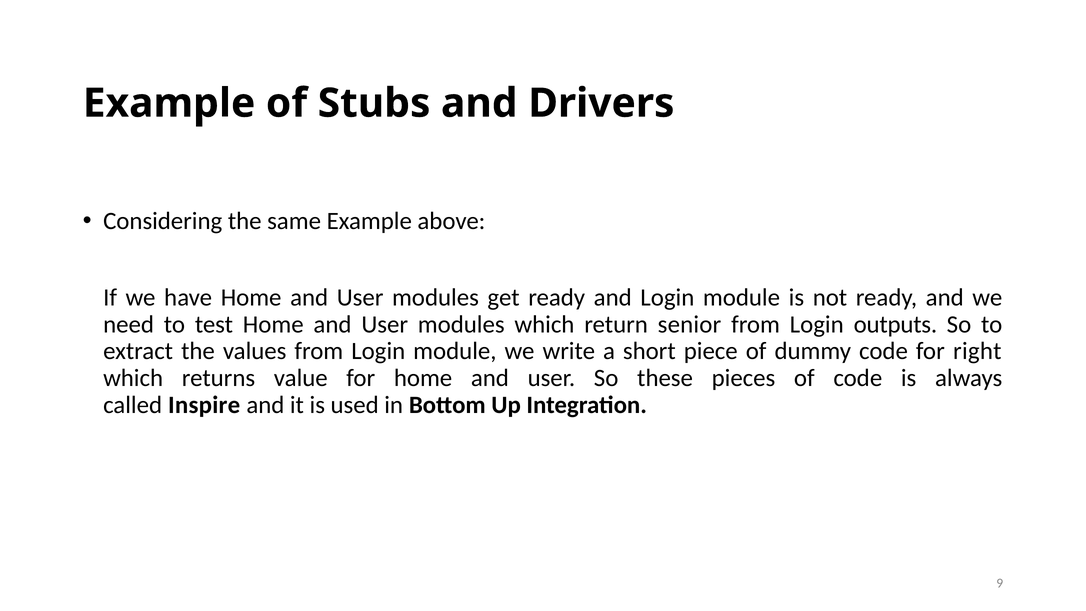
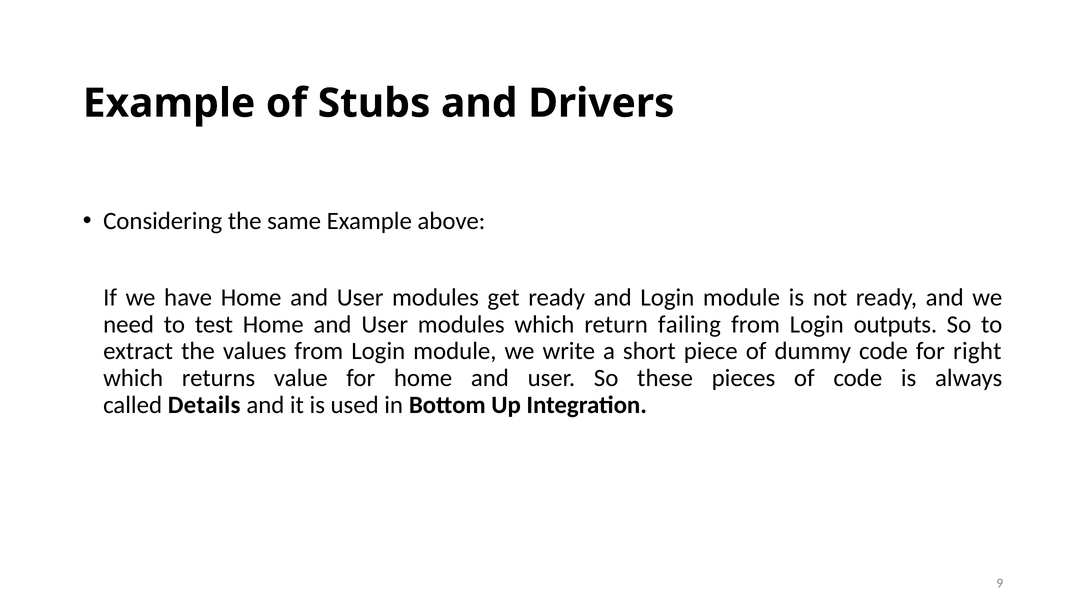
senior: senior -> failing
Inspire: Inspire -> Details
